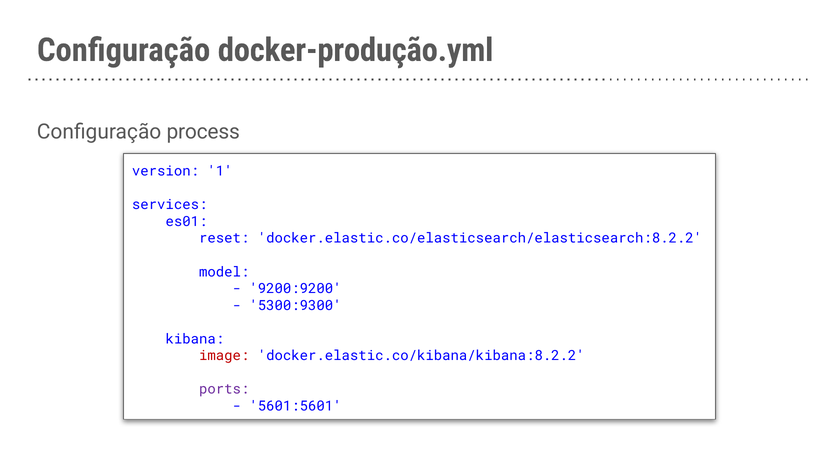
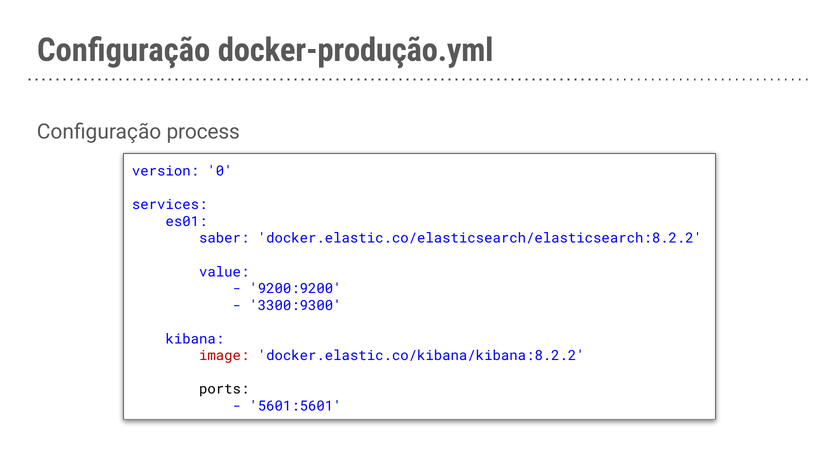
1: 1 -> 0
reset: reset -> saber
model: model -> value
5300:9300: 5300:9300 -> 3300:9300
ports colour: purple -> black
